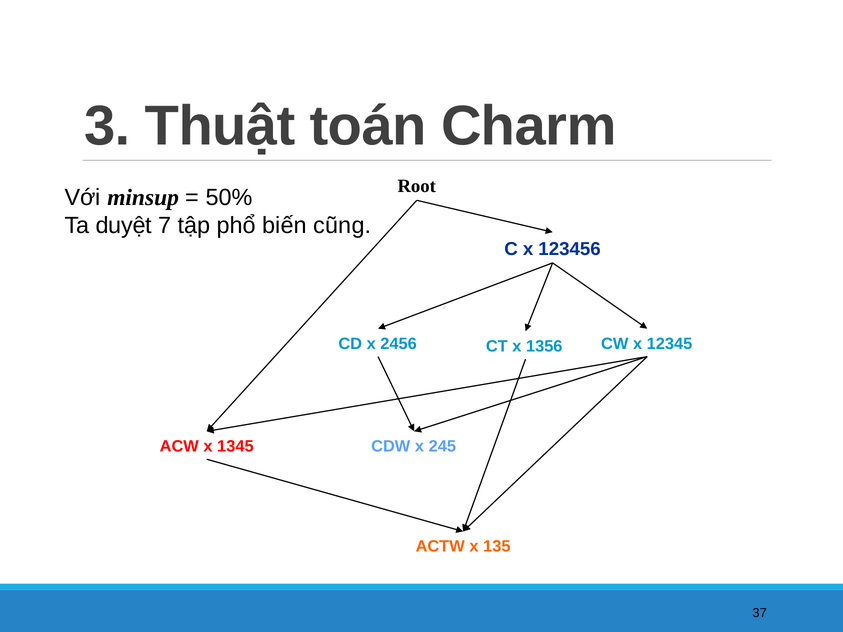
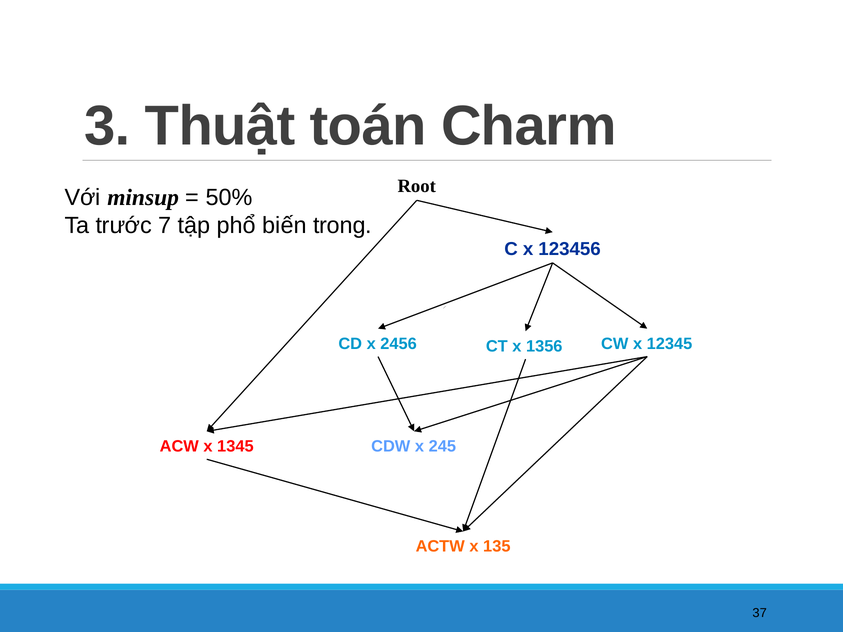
duyệt: duyệt -> trước
cũng: cũng -> trong
